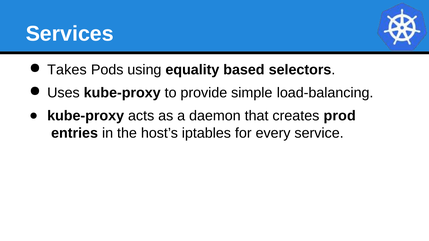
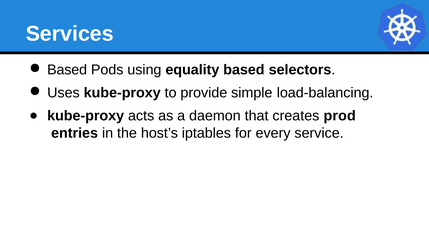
Takes at (67, 70): Takes -> Based
